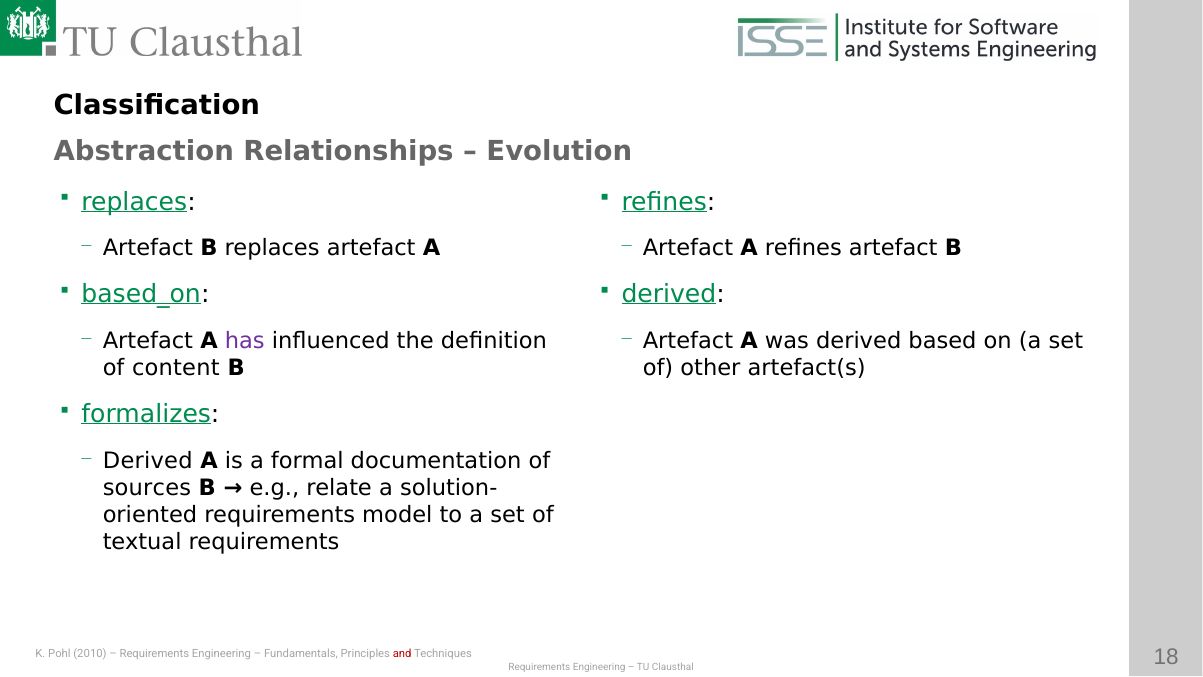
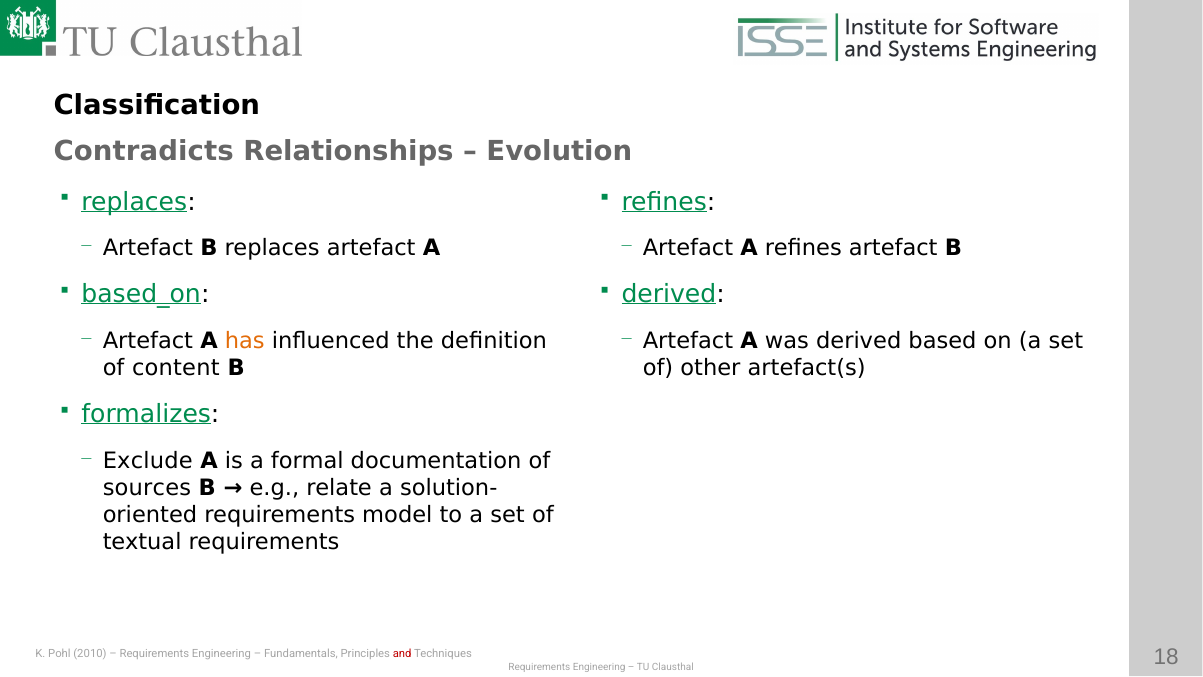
Abstraction: Abstraction -> Contradicts
has colour: purple -> orange
Derived at (148, 460): Derived -> Exclude
